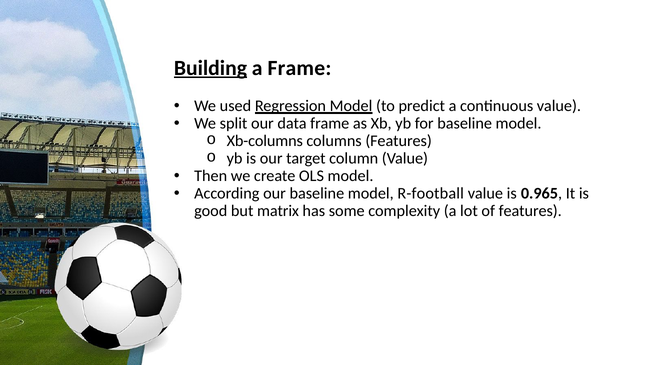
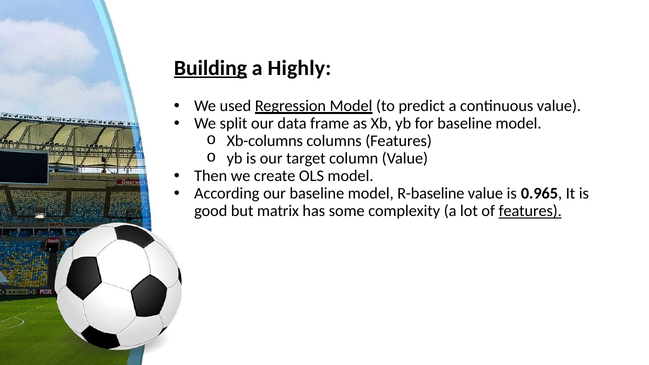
a Frame: Frame -> Highly
R-football: R-football -> R-baseline
features at (530, 211) underline: none -> present
